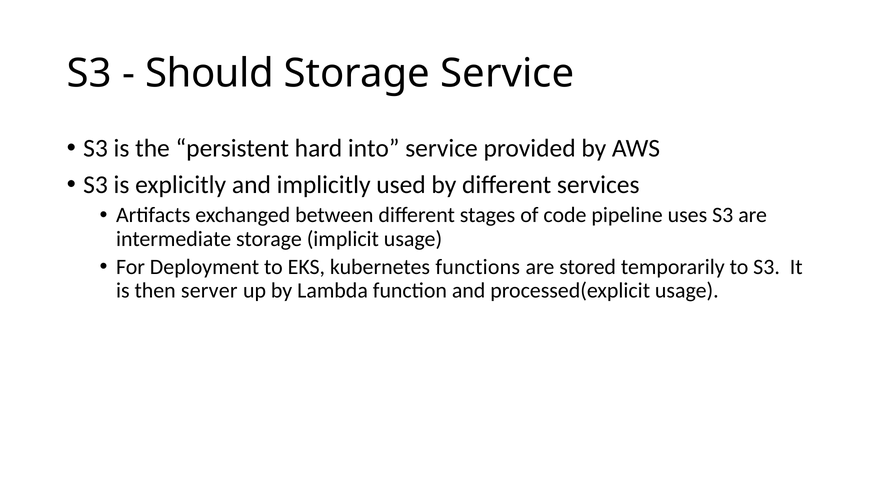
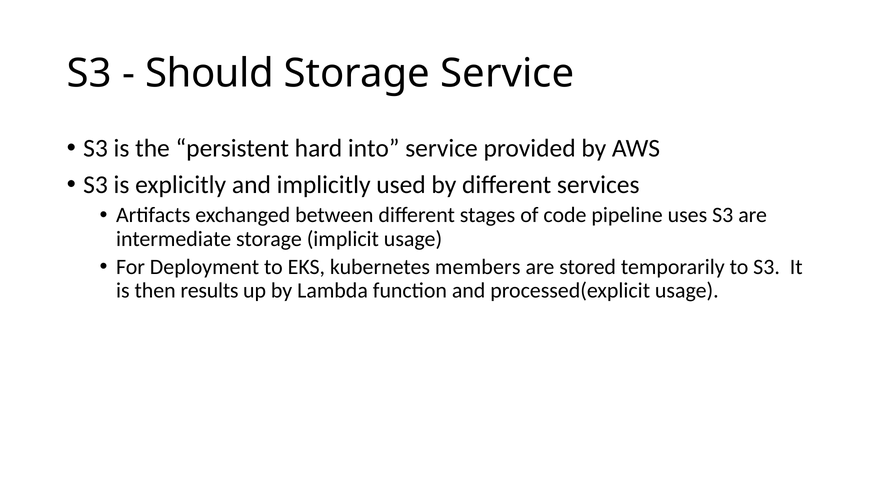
functions: functions -> members
server: server -> results
